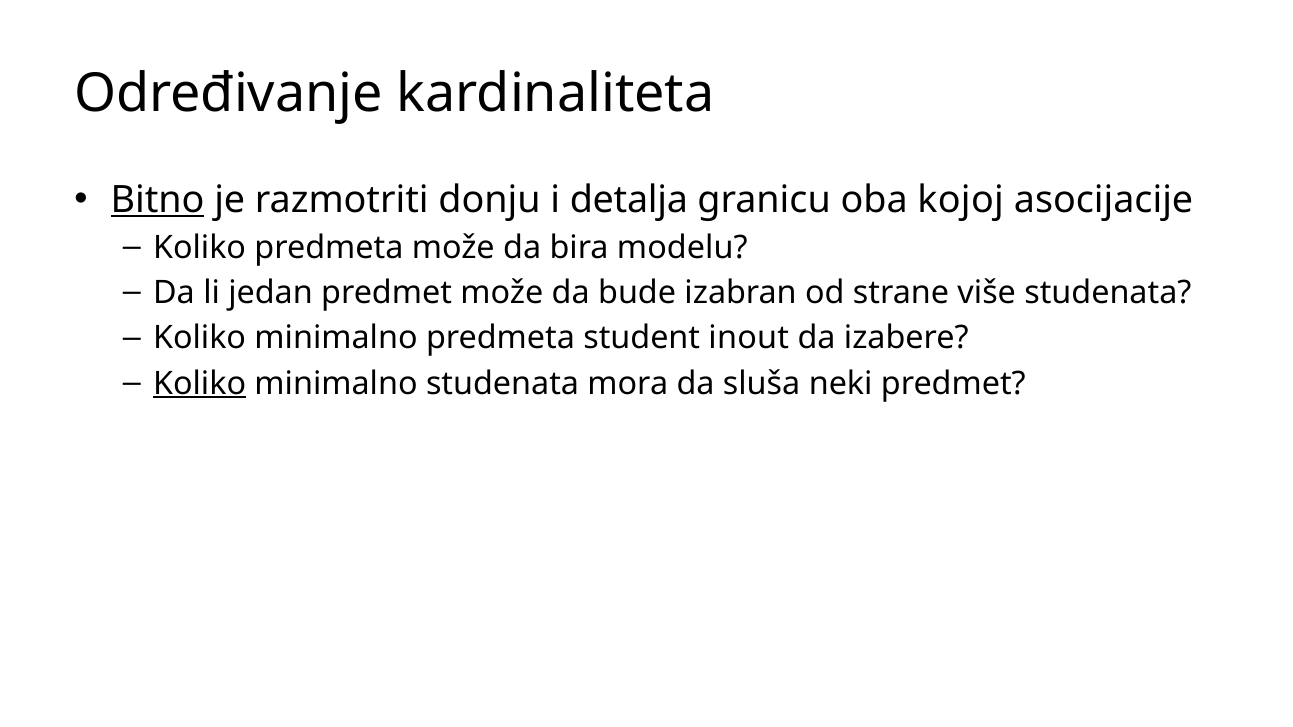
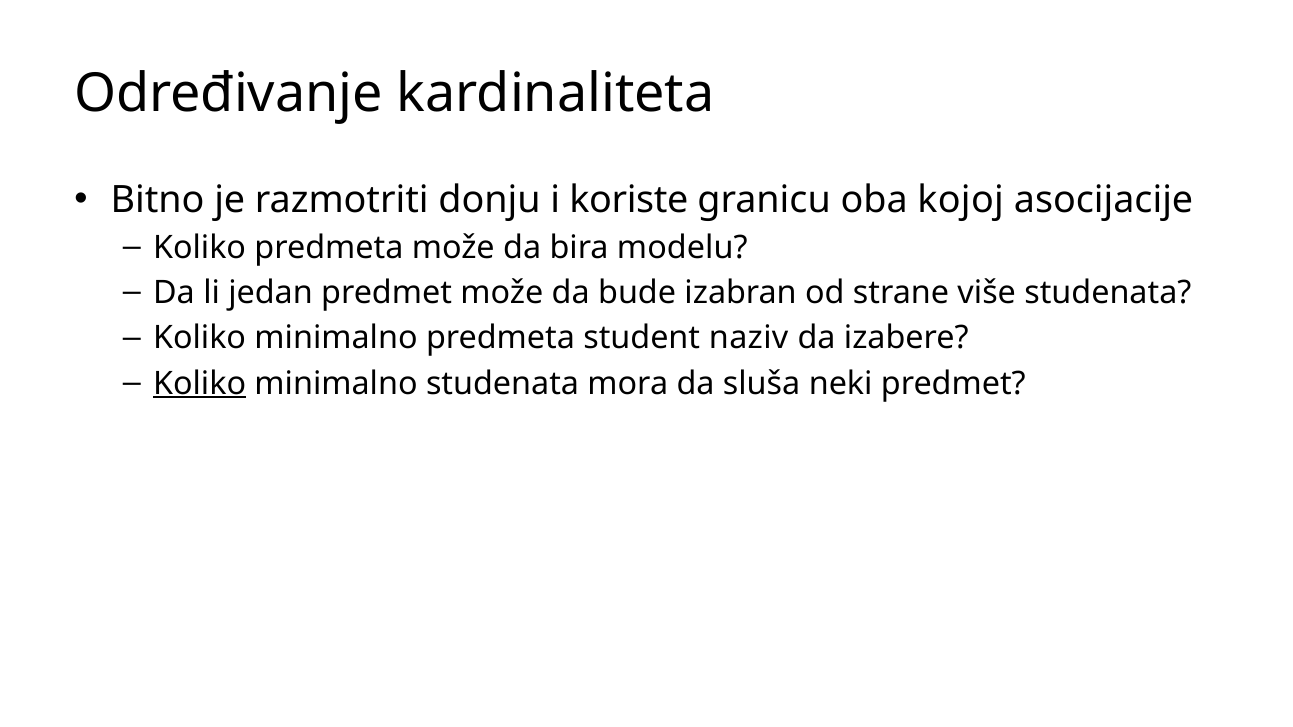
Bitno underline: present -> none
detalja: detalja -> koriste
inout: inout -> naziv
